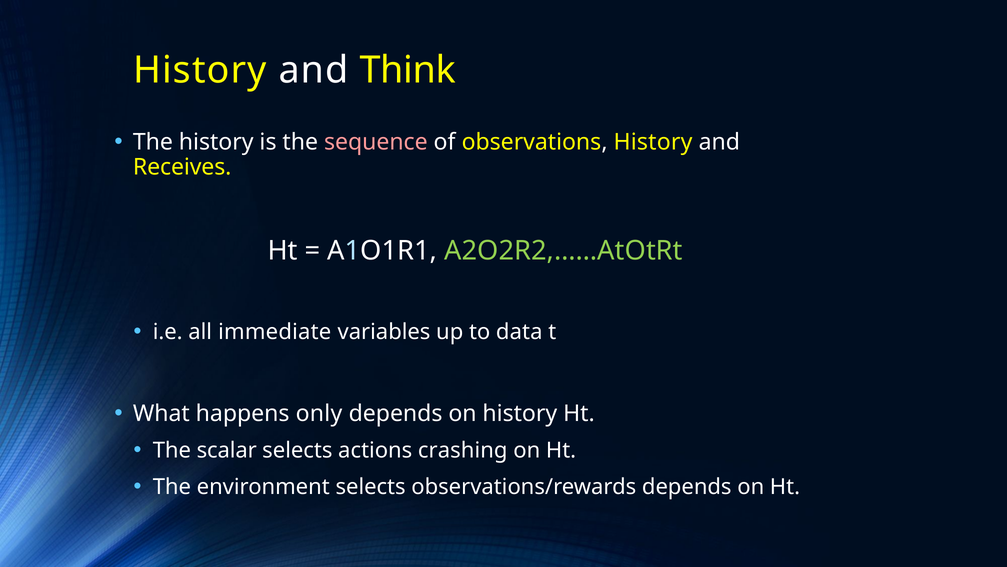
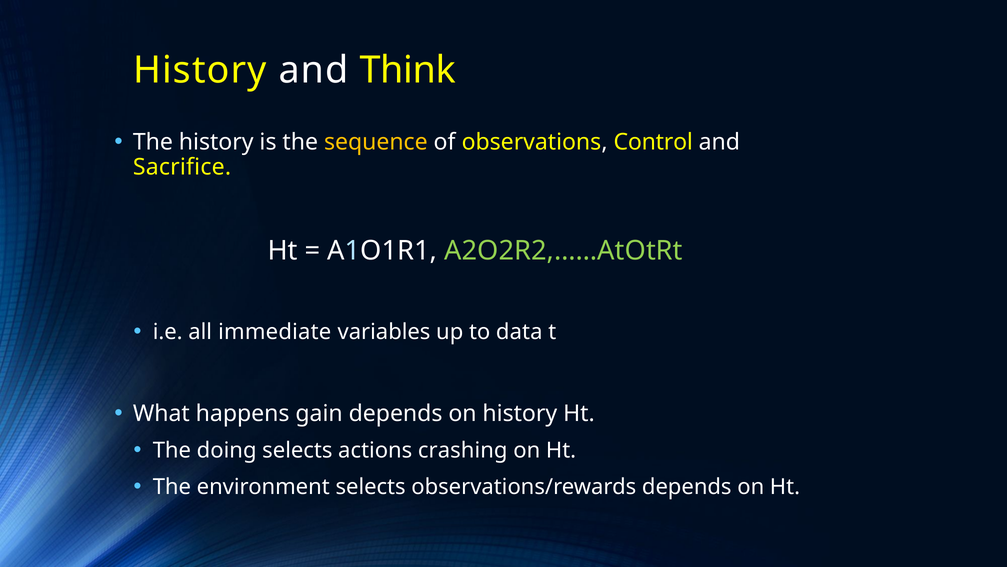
sequence colour: pink -> yellow
observations History: History -> Control
Receives: Receives -> Sacrifice
only: only -> gain
scalar: scalar -> doing
